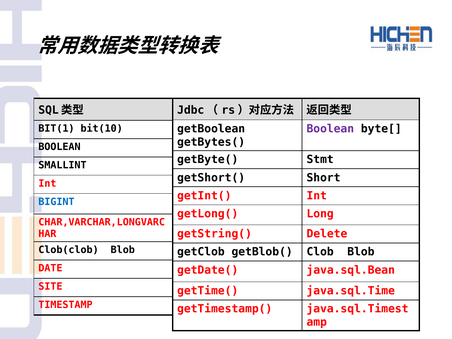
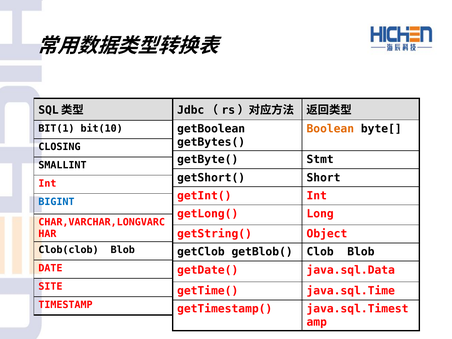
Boolean at (330, 129) colour: purple -> orange
BOOLEAN at (59, 147): BOOLEAN -> CLOSING
Delete: Delete -> Object
java.sql.Bean: java.sql.Bean -> java.sql.Data
